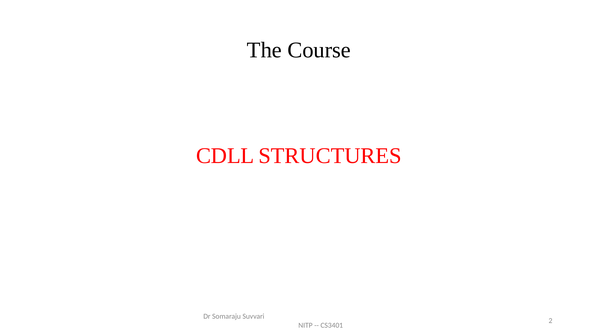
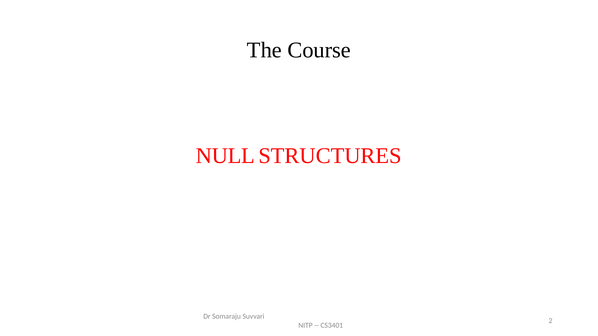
CDLL: CDLL -> NULL
